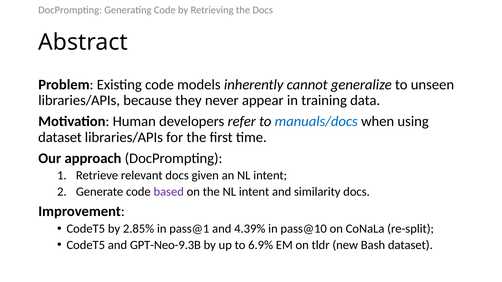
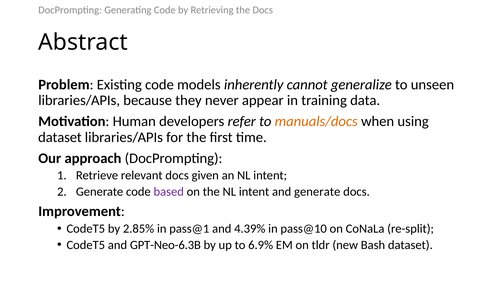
manuals/docs colour: blue -> orange
and similarity: similarity -> generate
GPT-Neo-9.3B: GPT-Neo-9.3B -> GPT-Neo-6.3B
